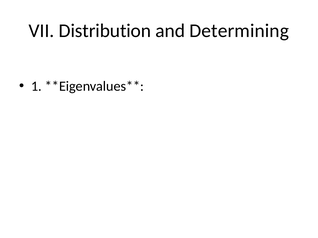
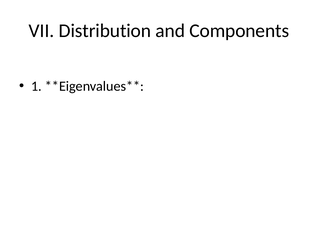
Determining: Determining -> Components
